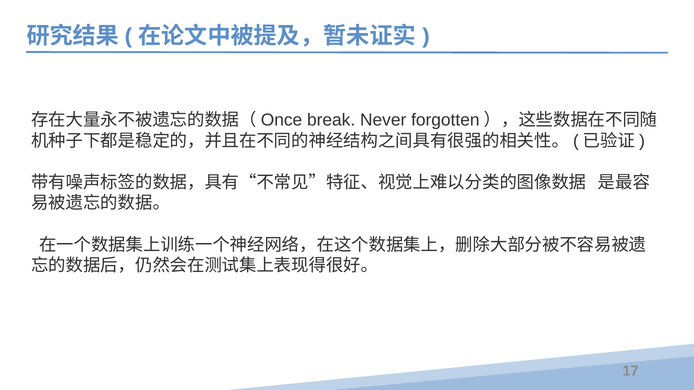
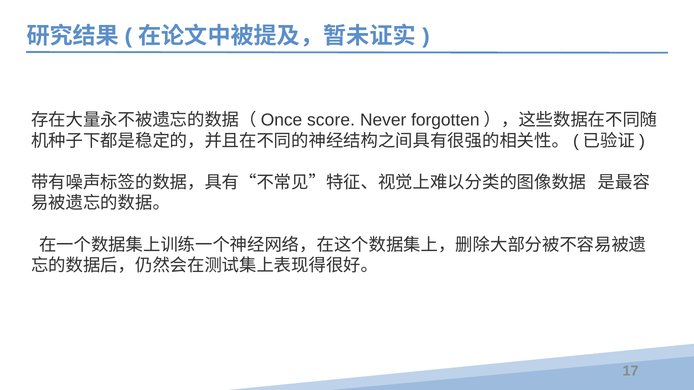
break: break -> score
